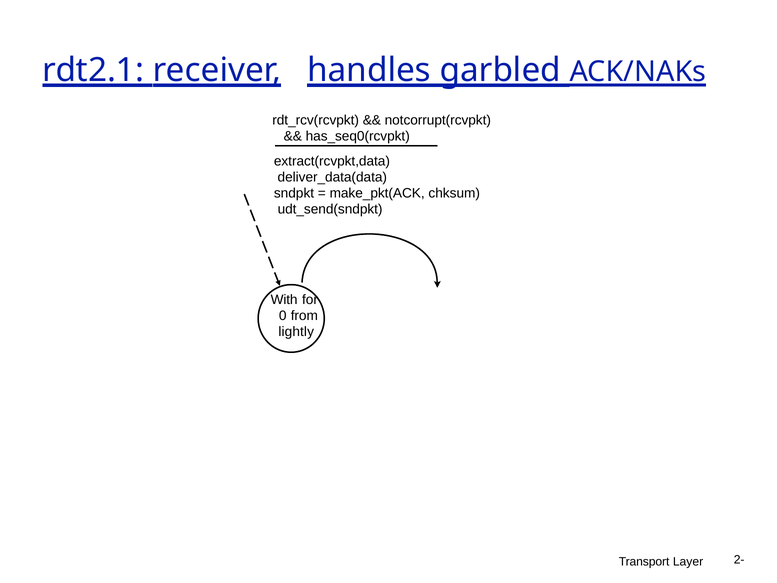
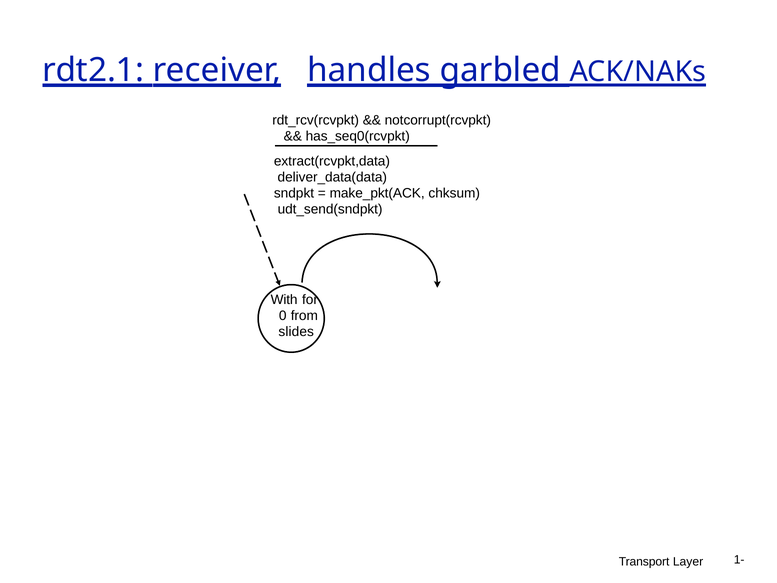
lightly: lightly -> slides
2-: 2- -> 1-
